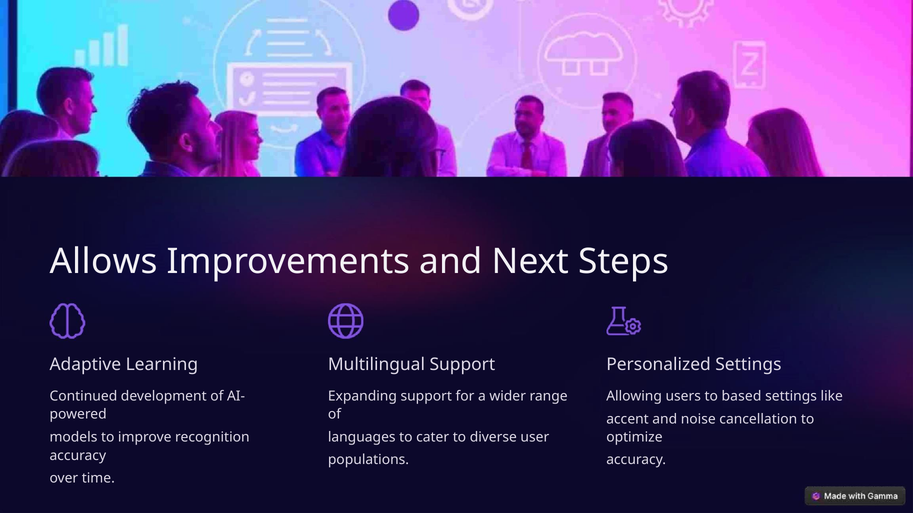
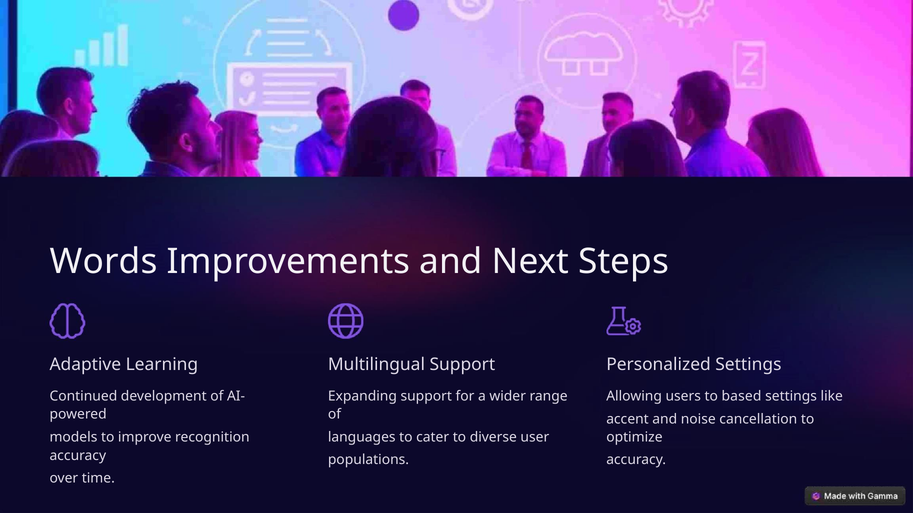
Allows: Allows -> Words
